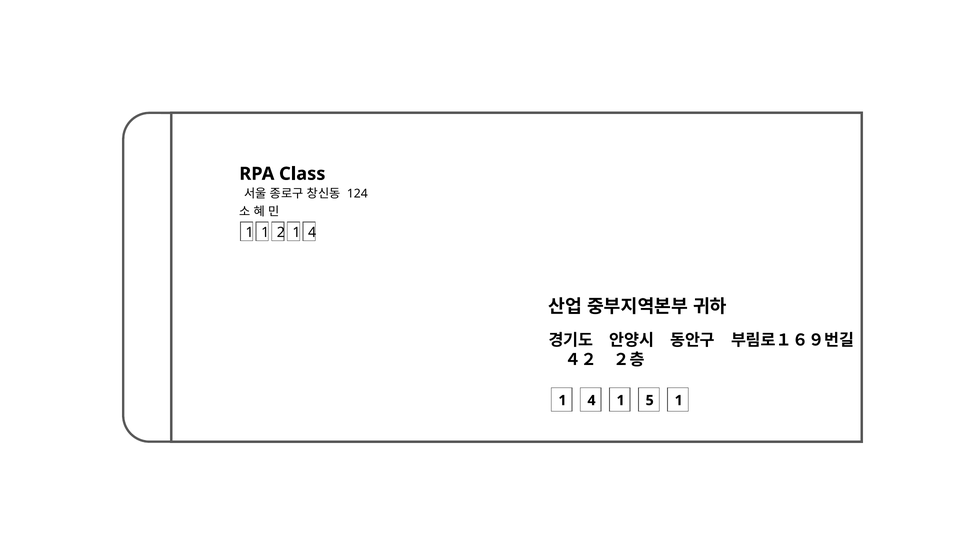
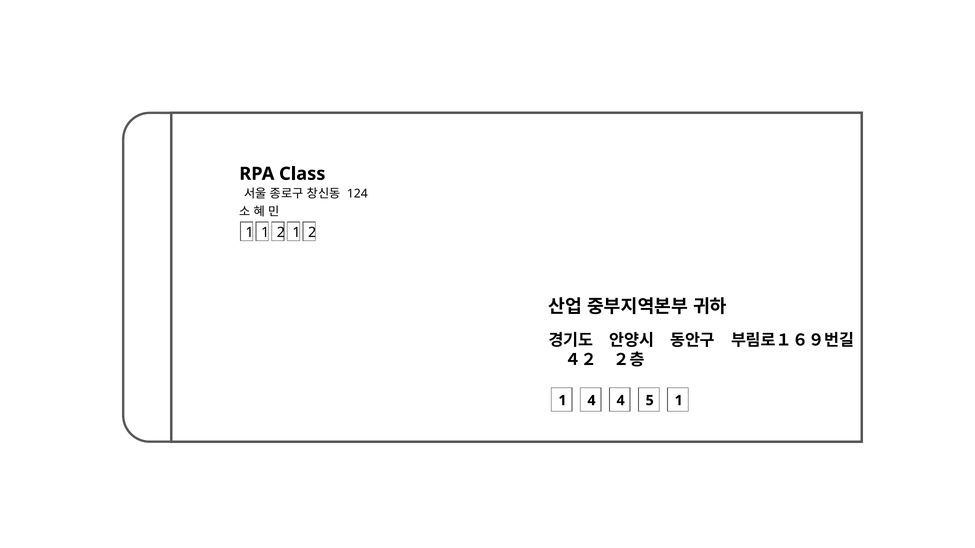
2 1 4: 4 -> 2
4 1: 1 -> 4
